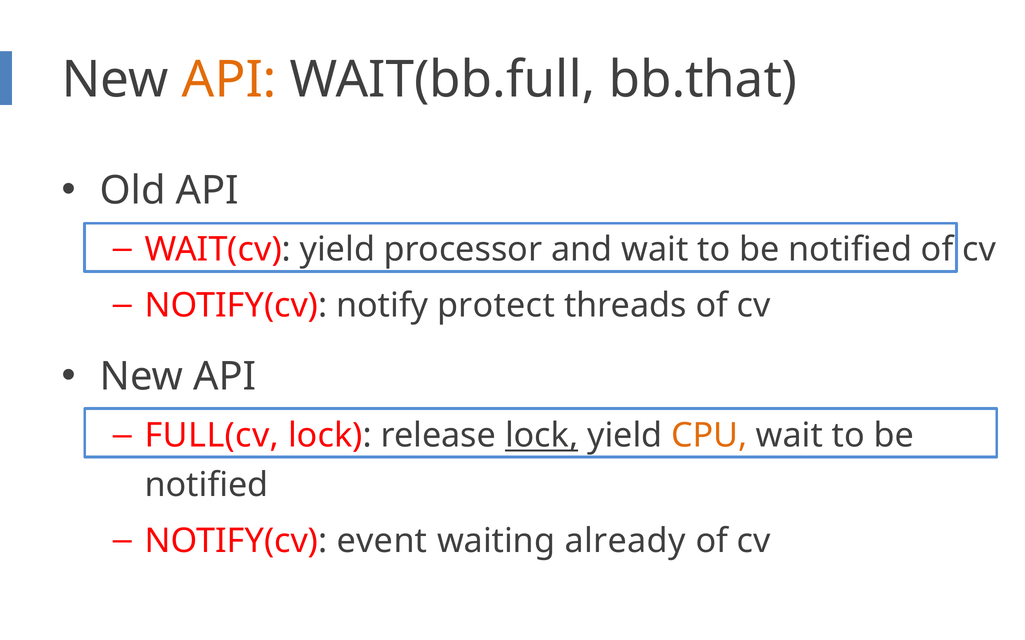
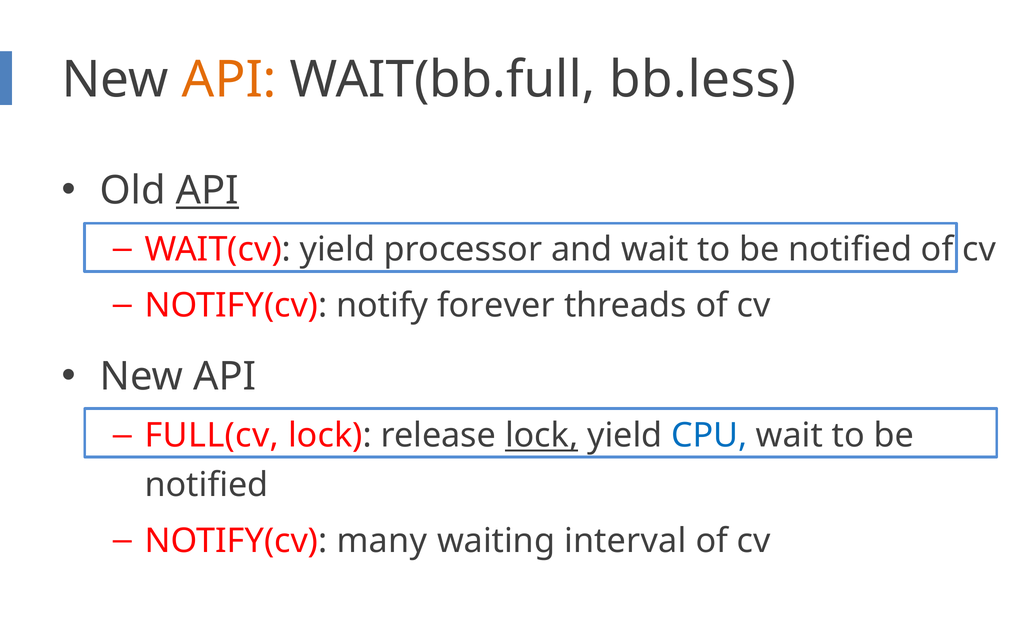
bb.that: bb.that -> bb.less
API at (207, 191) underline: none -> present
protect: protect -> forever
CPU colour: orange -> blue
event: event -> many
already: already -> interval
